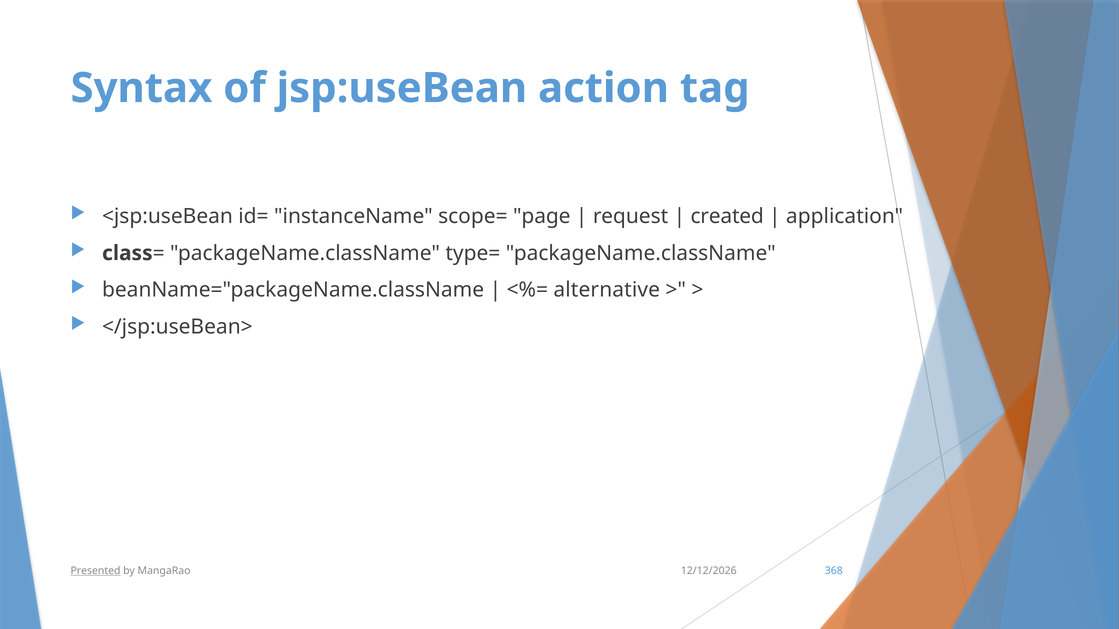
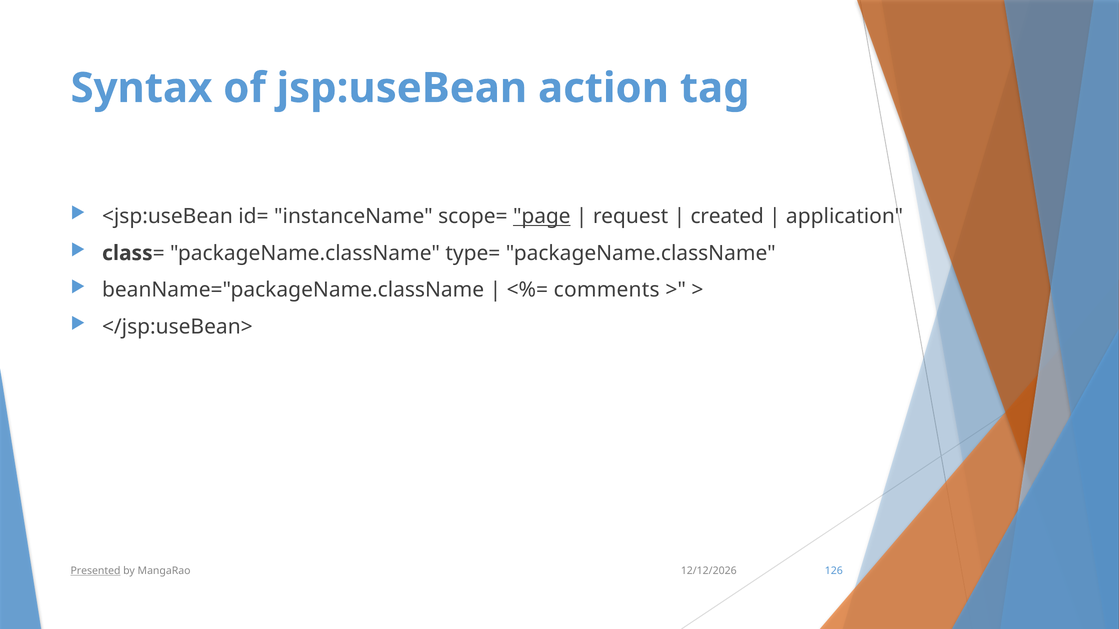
page underline: none -> present
alternative: alternative -> comments
368: 368 -> 126
